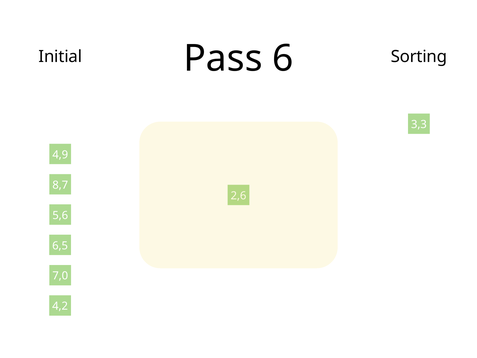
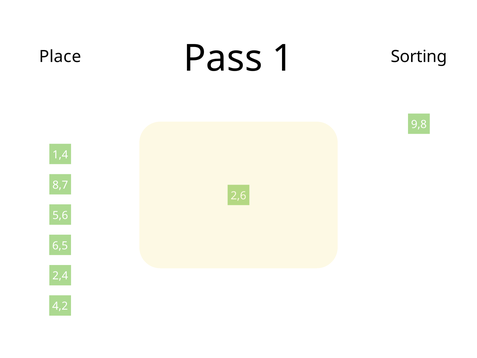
6: 6 -> 1
Initial: Initial -> Place
3,3: 3,3 -> 9,8
4,9: 4,9 -> 1,4
7,0: 7,0 -> 2,4
